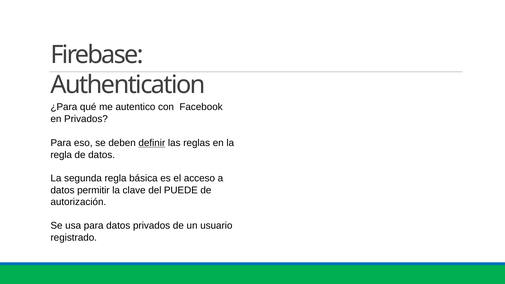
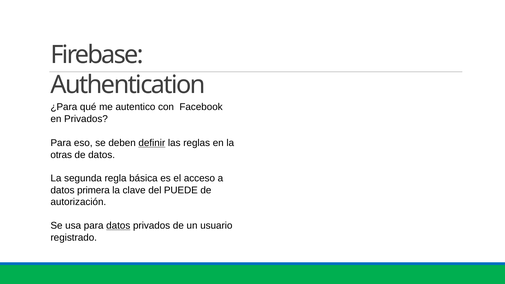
regla at (61, 155): regla -> otras
permitir: permitir -> primera
datos at (118, 226) underline: none -> present
